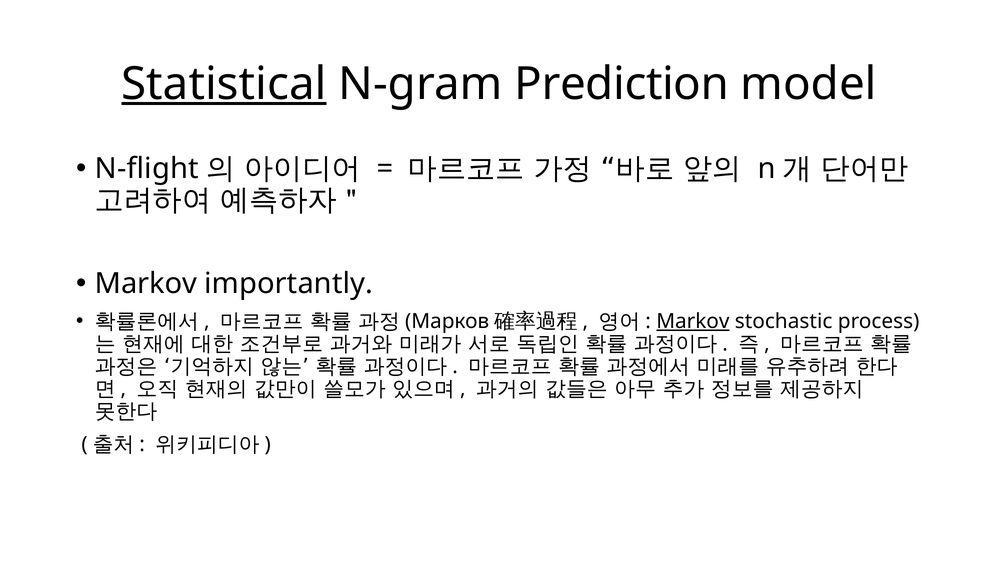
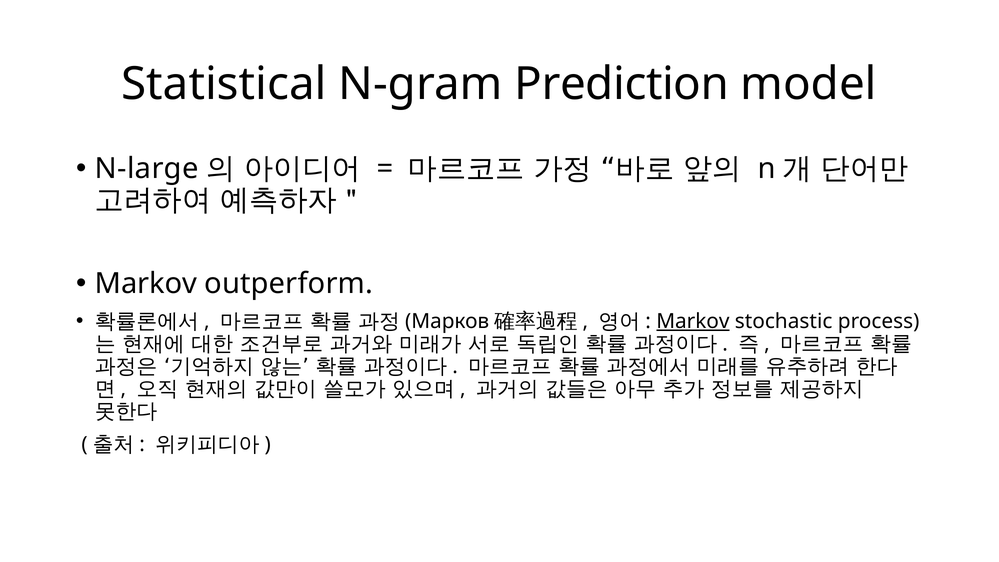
Statistical underline: present -> none
N-flight: N-flight -> N-large
importantly: importantly -> outperform
